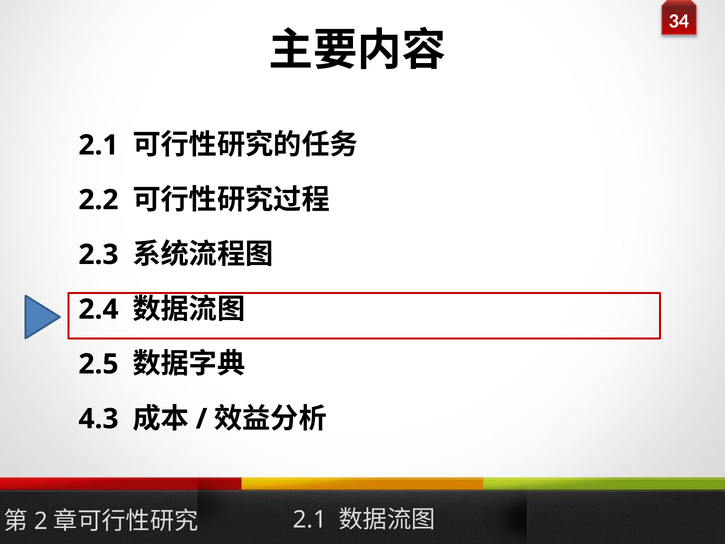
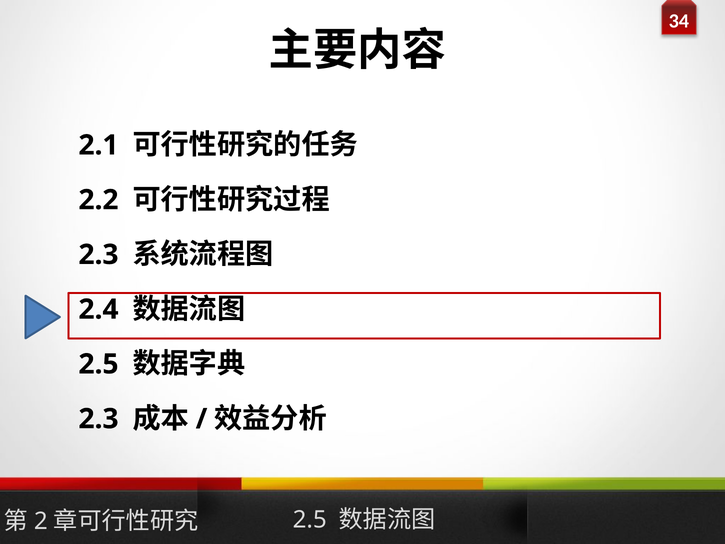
4.3 at (99, 419): 4.3 -> 2.3
2.1 at (310, 519): 2.1 -> 2.5
